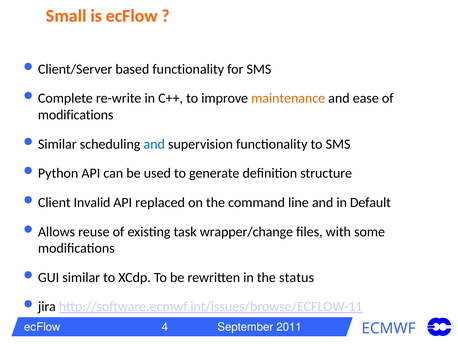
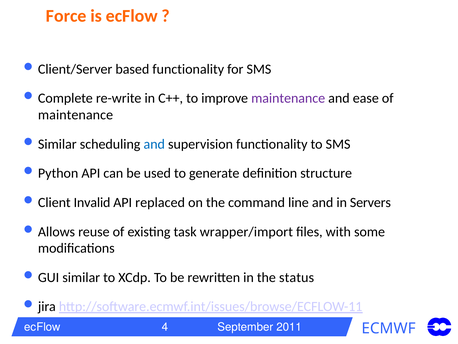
Small: Small -> Force
maintenance at (288, 98) colour: orange -> purple
modifications at (76, 115): modifications -> maintenance
Default: Default -> Servers
wrapper/change: wrapper/change -> wrapper/import
